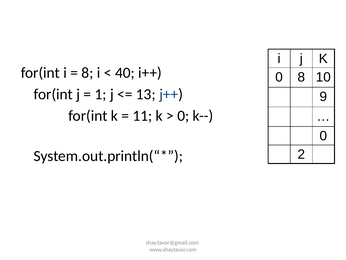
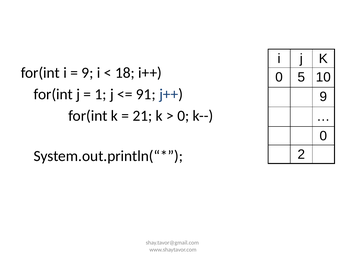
8 at (87, 73): 8 -> 9
40: 40 -> 18
0 8: 8 -> 5
13: 13 -> 91
11: 11 -> 21
